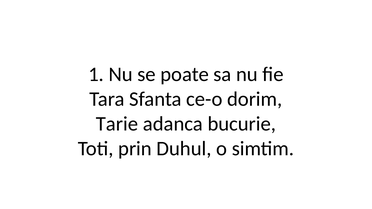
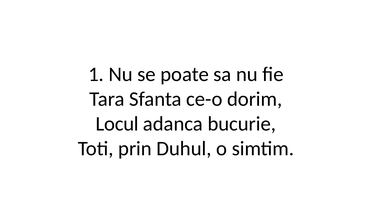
Tarie: Tarie -> Locul
